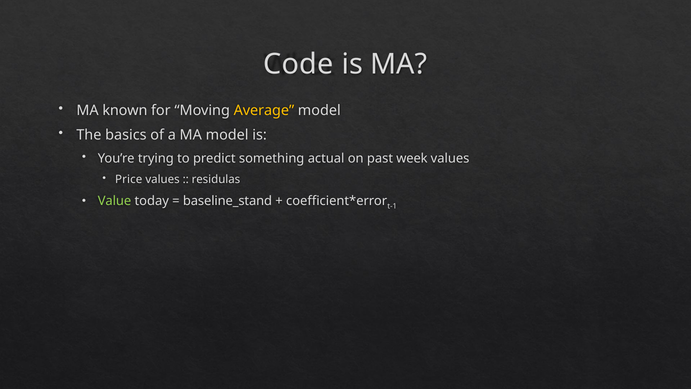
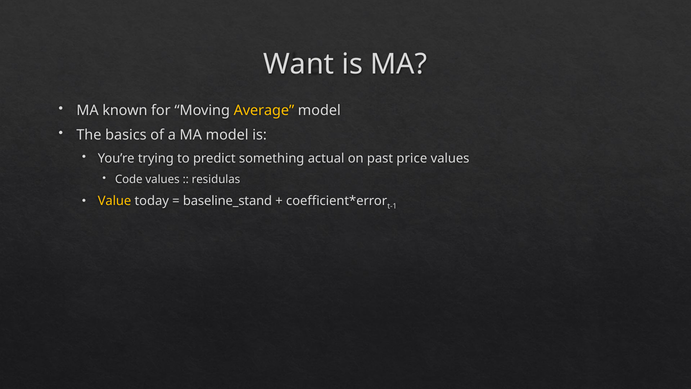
Code: Code -> Want
week: week -> price
Price: Price -> Code
Value colour: light green -> yellow
